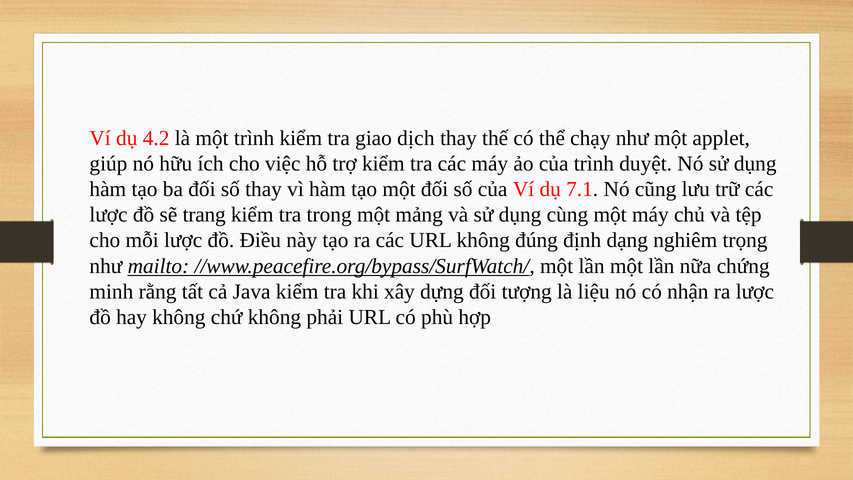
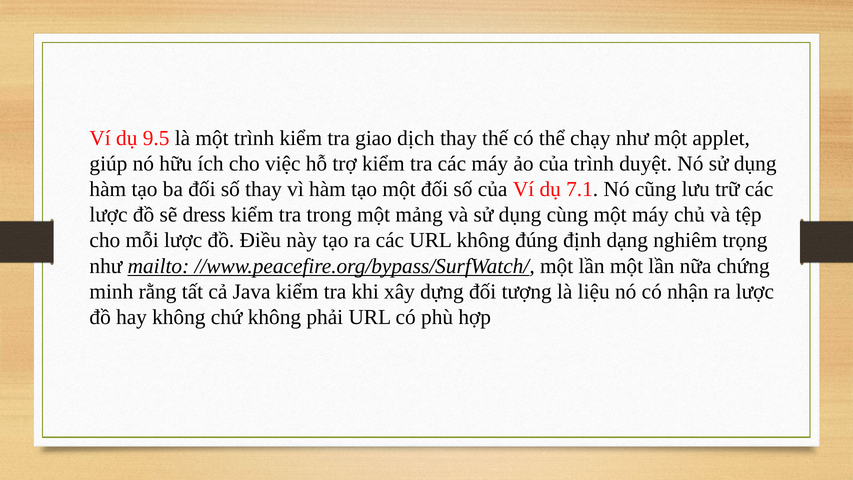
4.2: 4.2 -> 9.5
trang: trang -> dress
